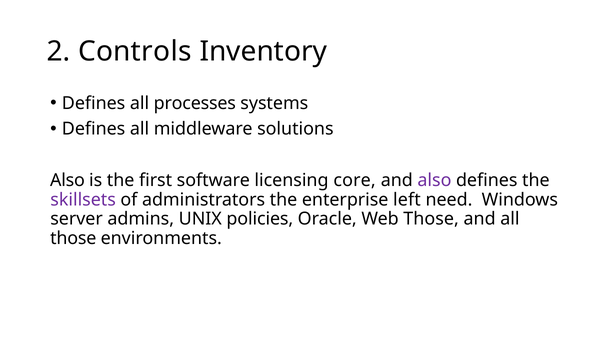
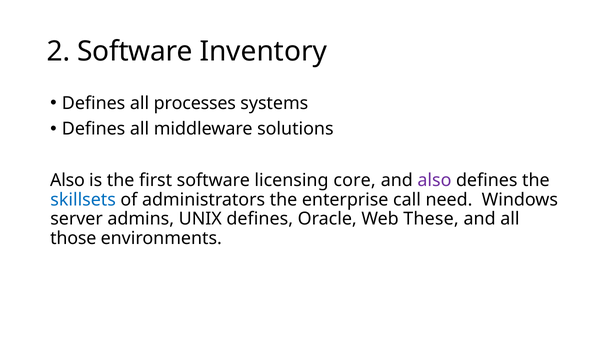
2 Controls: Controls -> Software
skillsets colour: purple -> blue
left: left -> call
UNIX policies: policies -> defines
Web Those: Those -> These
